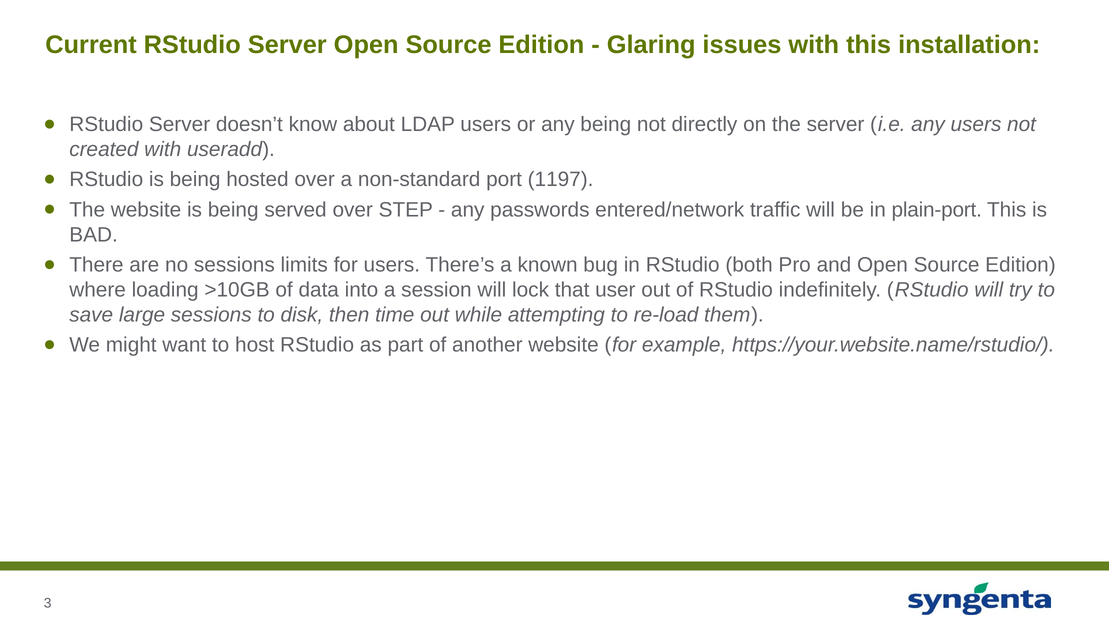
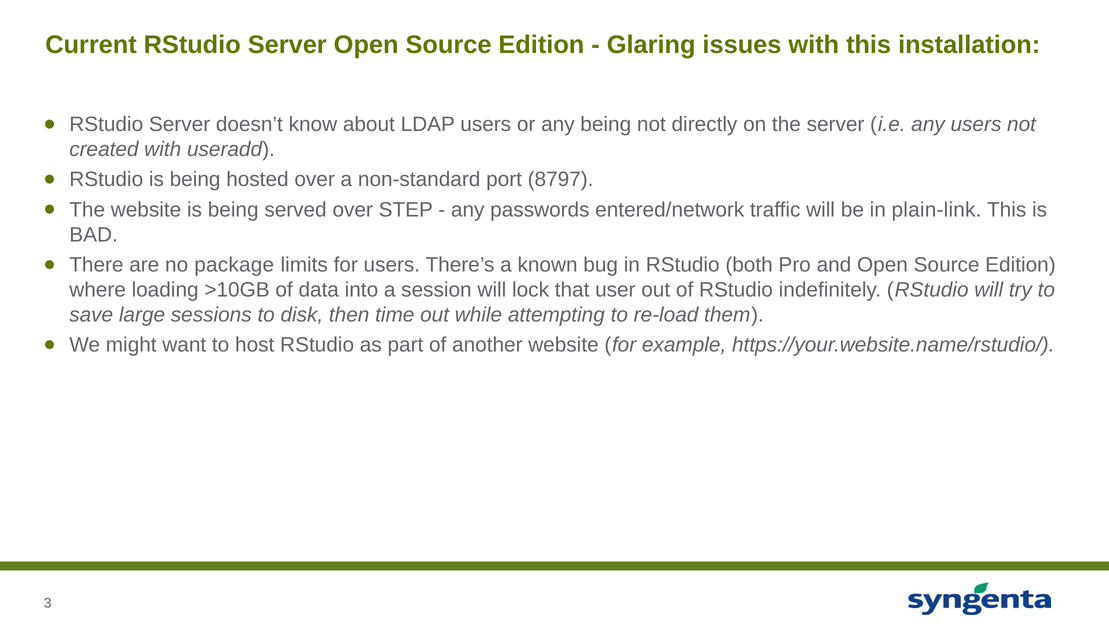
1197: 1197 -> 8797
plain-port: plain-port -> plain-link
no sessions: sessions -> package
